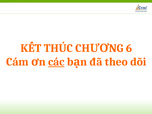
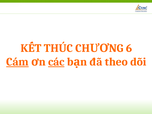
Cám underline: none -> present
